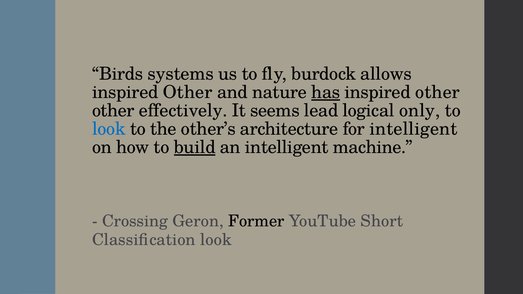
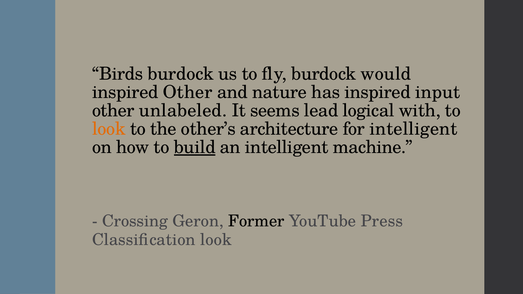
Birds systems: systems -> burdock
allows: allows -> would
has underline: present -> none
other at (438, 92): other -> input
effectively: effectively -> unlabeled
only: only -> with
look at (109, 129) colour: blue -> orange
Short: Short -> Press
